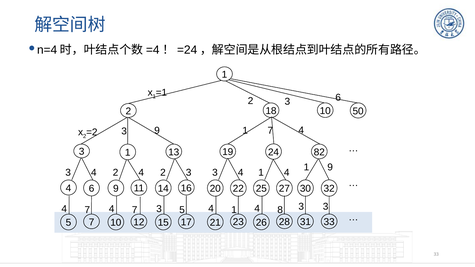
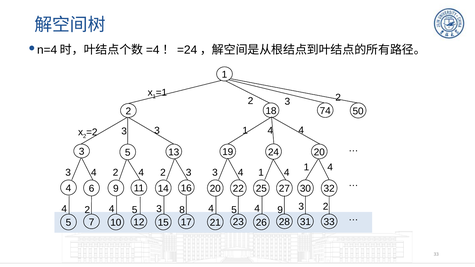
6 at (338, 98): 6 -> 2
18 10: 10 -> 74
7 at (270, 131): 7 -> 4
9 at (157, 131): 9 -> 3
1 at (128, 153): 1 -> 5
24 82: 82 -> 20
9 at (330, 167): 9 -> 4
3 at (326, 207): 3 -> 2
1 at (234, 210): 1 -> 5
4 8: 8 -> 9
7 at (87, 210): 7 -> 2
7 at (135, 210): 7 -> 5
3 5: 5 -> 8
